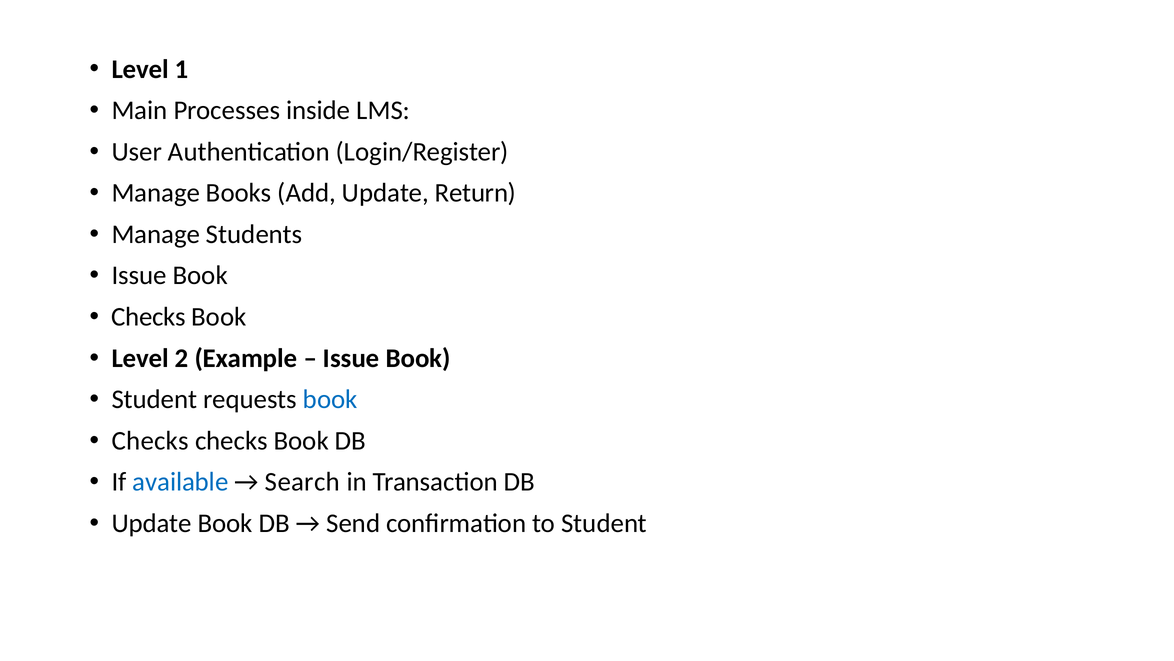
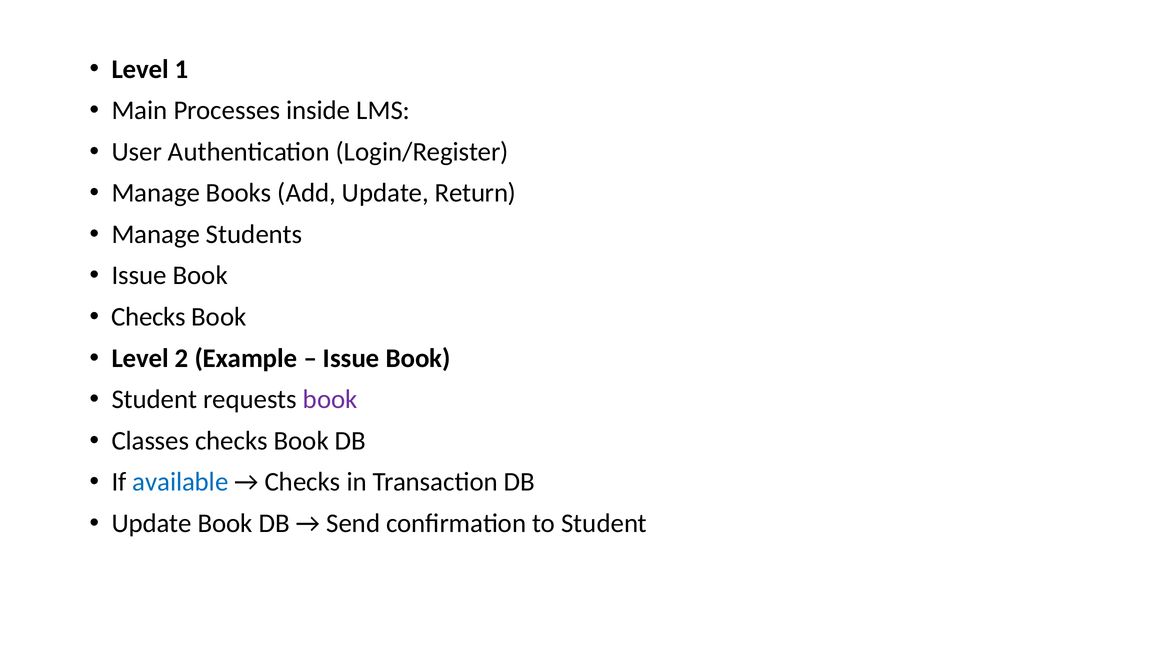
book at (330, 399) colour: blue -> purple
Checks at (150, 440): Checks -> Classes
Search at (302, 482): Search -> Checks
